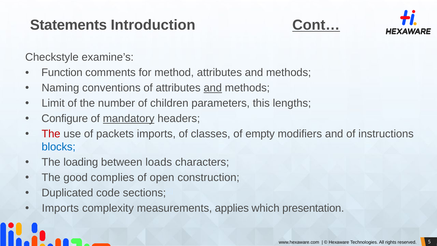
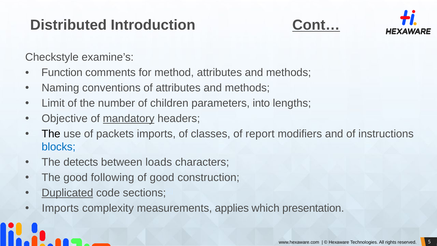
Statements: Statements -> Distributed
and at (213, 88) underline: present -> none
this: this -> into
Configure: Configure -> Objective
The at (51, 134) colour: red -> black
empty: empty -> report
loading: loading -> detects
complies: complies -> following
of open: open -> good
Duplicated underline: none -> present
